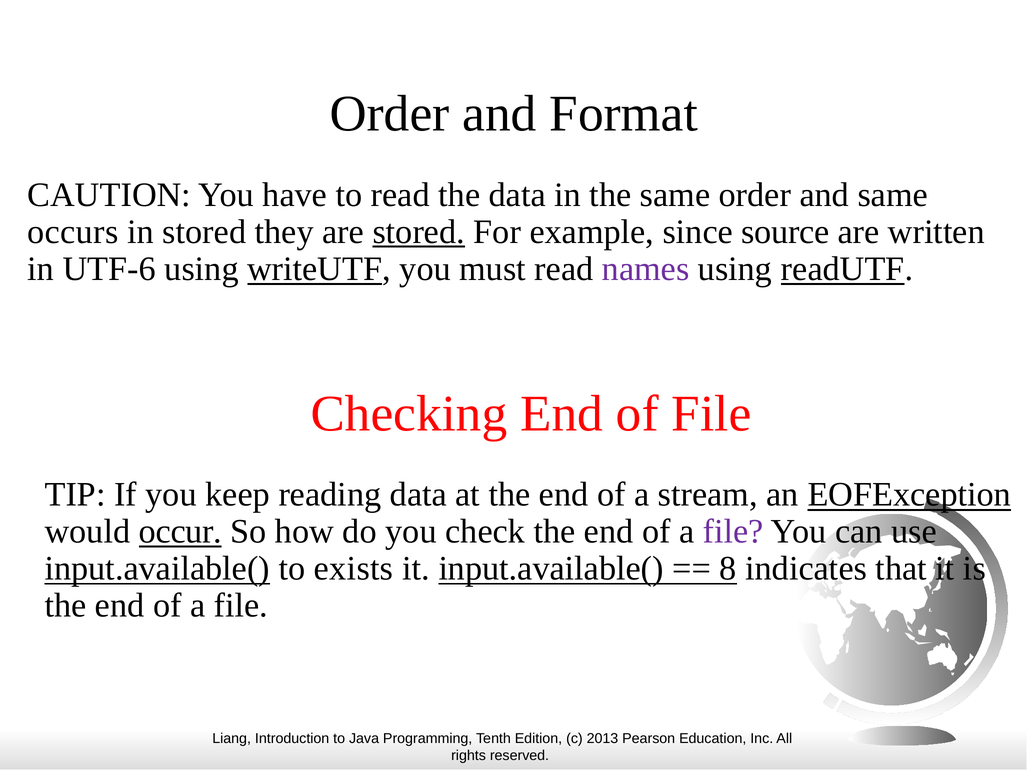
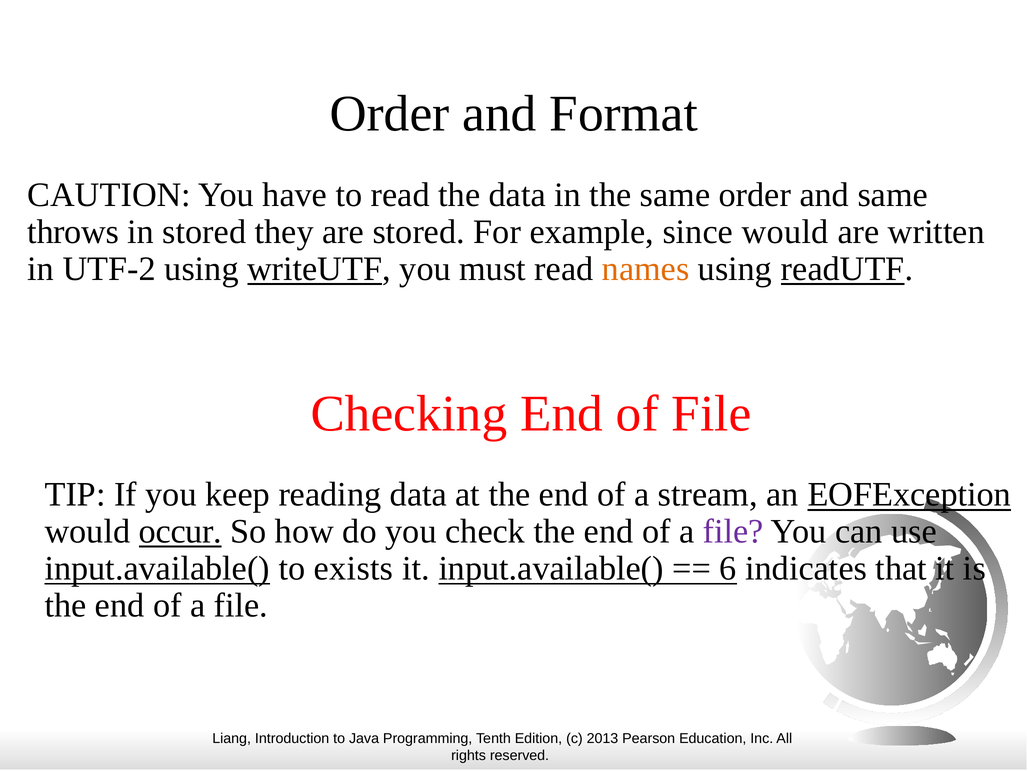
occurs: occurs -> throws
stored at (419, 232) underline: present -> none
since source: source -> would
UTF-6: UTF-6 -> UTF-2
names colour: purple -> orange
8: 8 -> 6
